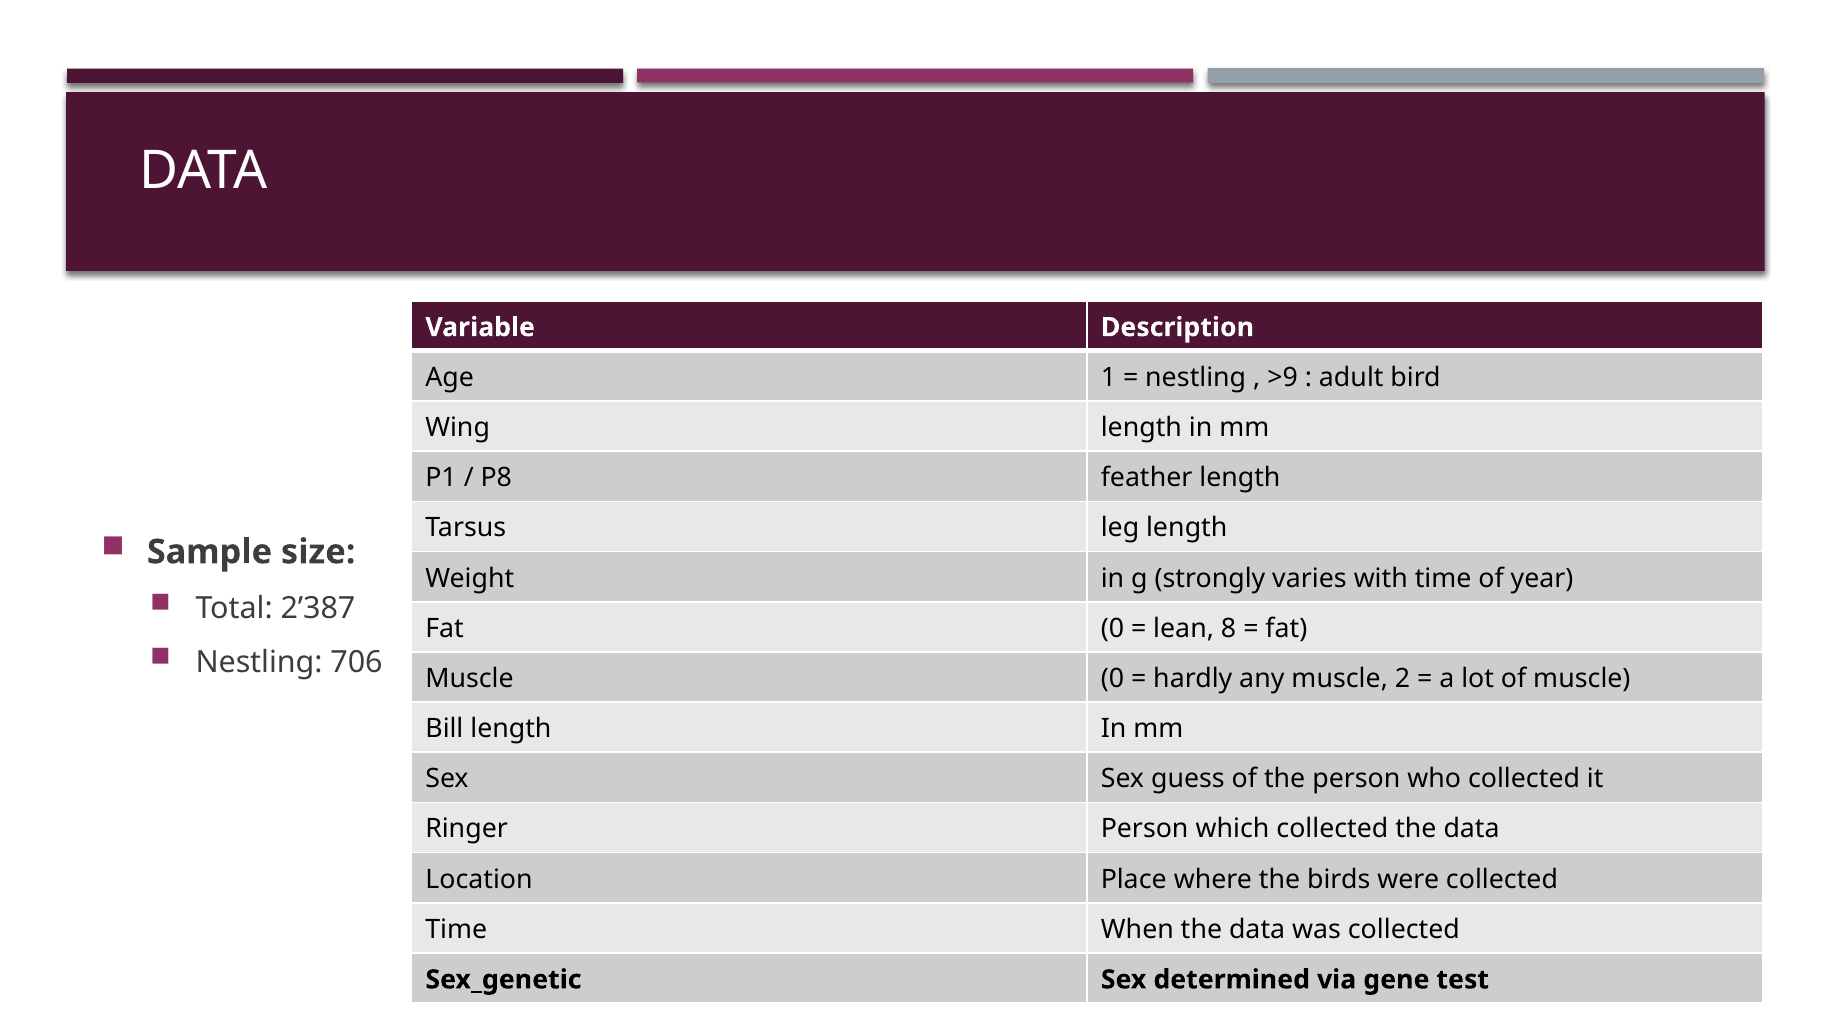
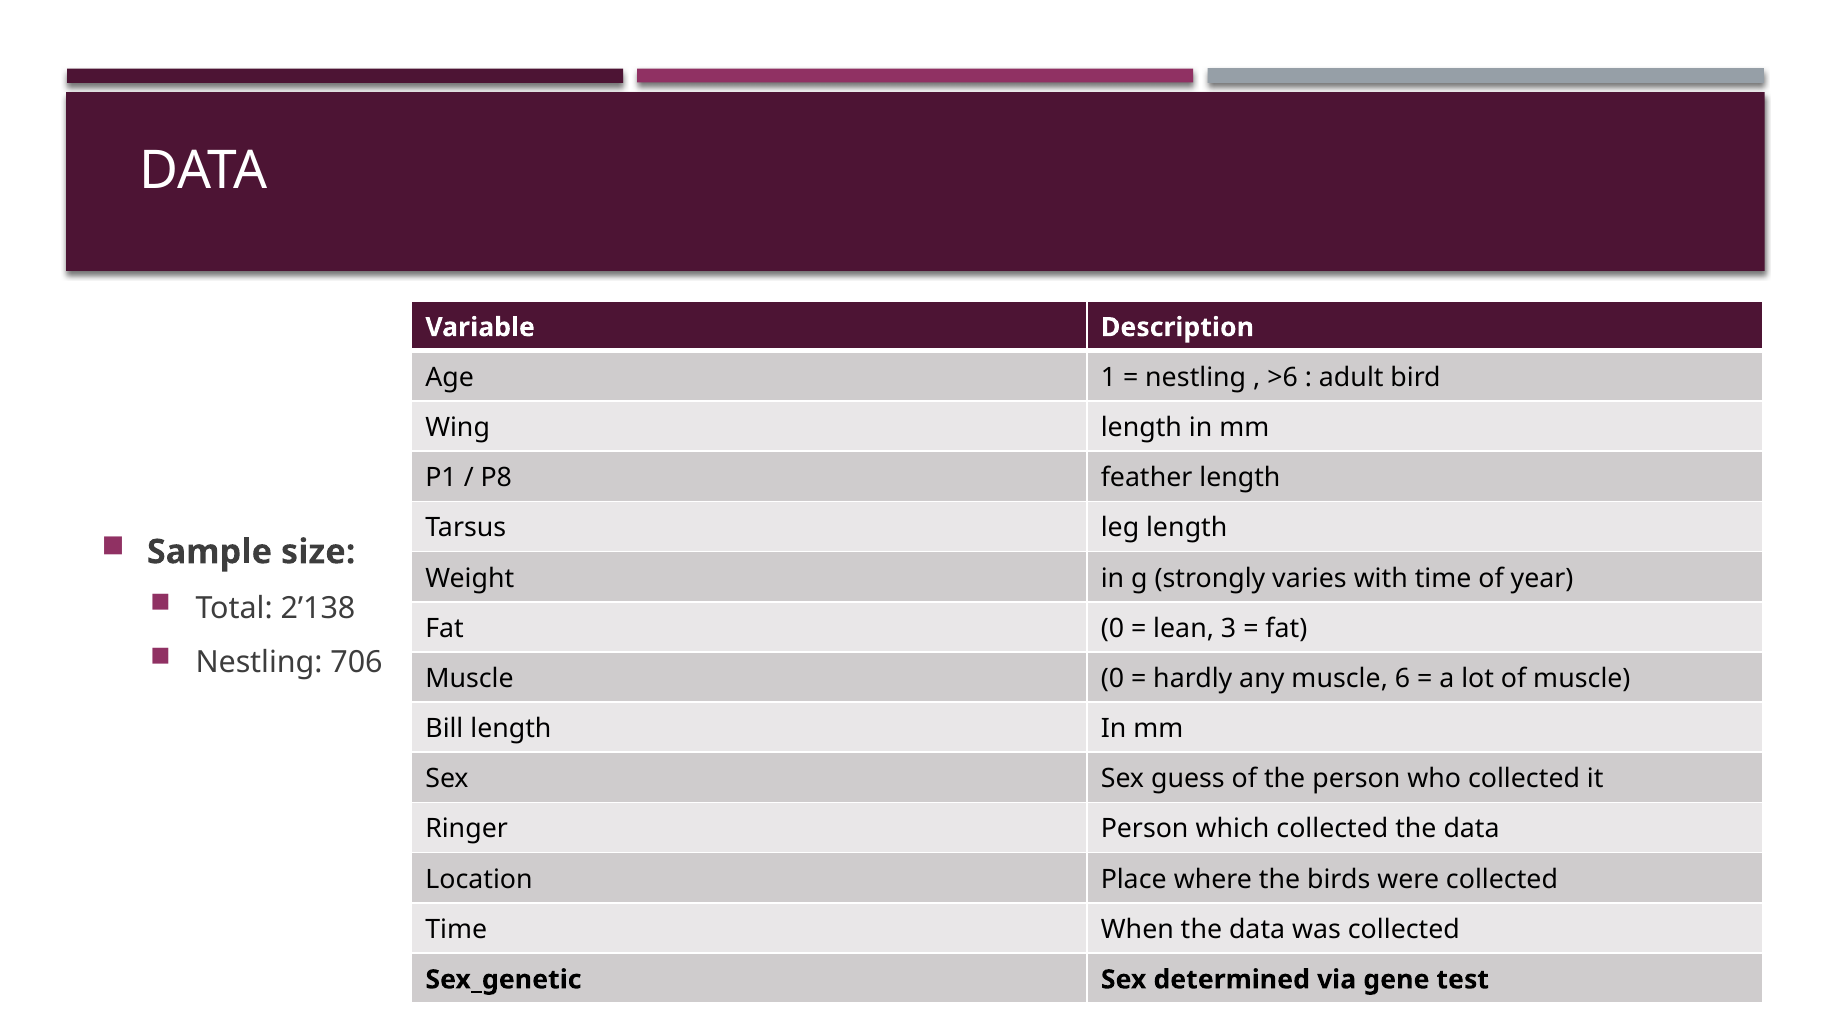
>9: >9 -> >6
2’387: 2’387 -> 2’138
8: 8 -> 3
2: 2 -> 6
